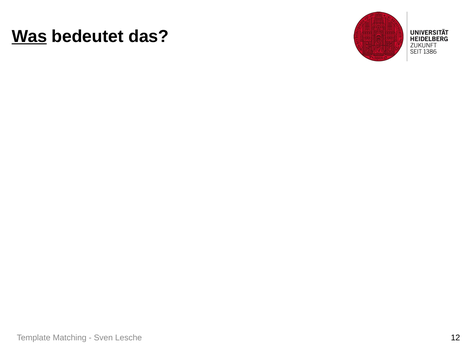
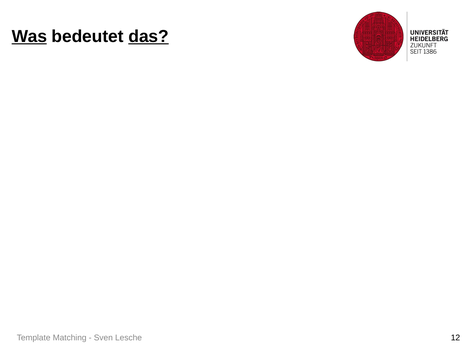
das underline: none -> present
